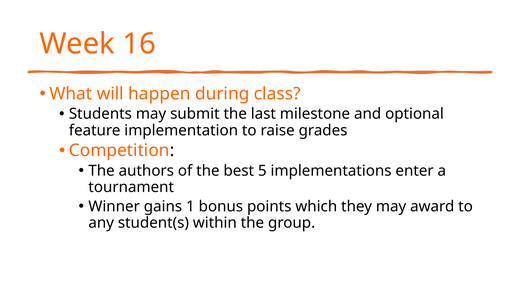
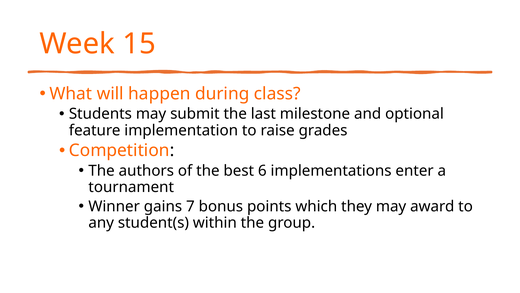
16: 16 -> 15
5: 5 -> 6
1: 1 -> 7
